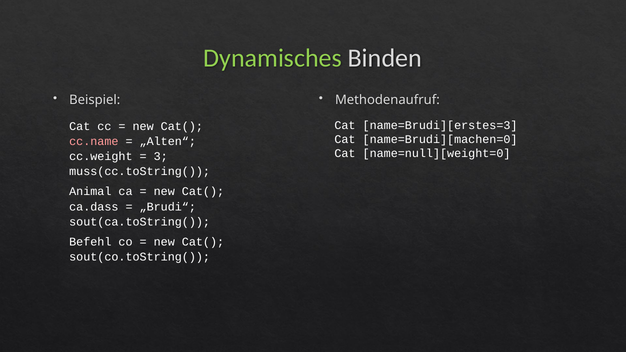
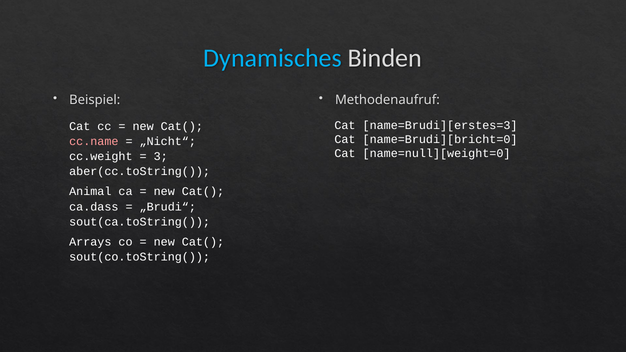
Dynamisches colour: light green -> light blue
name=Brudi][machen=0: name=Brudi][machen=0 -> name=Brudi][bricht=0
„Alten“: „Alten“ -> „Nicht“
muss(cc.toString(: muss(cc.toString( -> aber(cc.toString(
Befehl: Befehl -> Arrays
